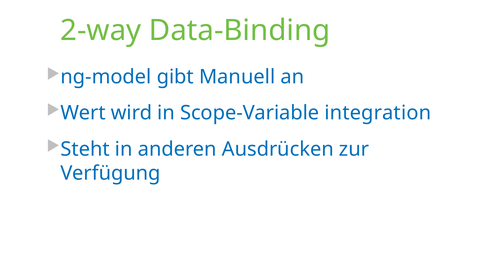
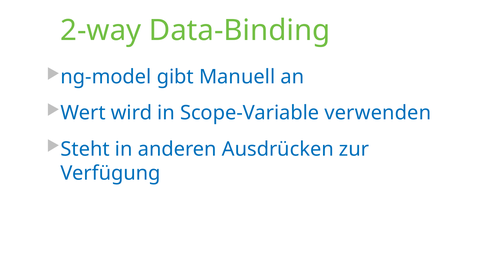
integration: integration -> verwenden
